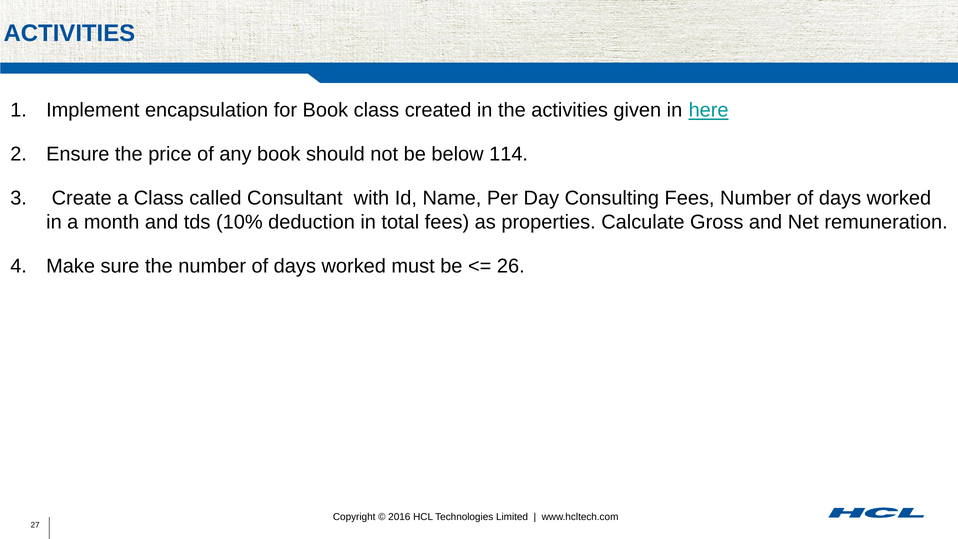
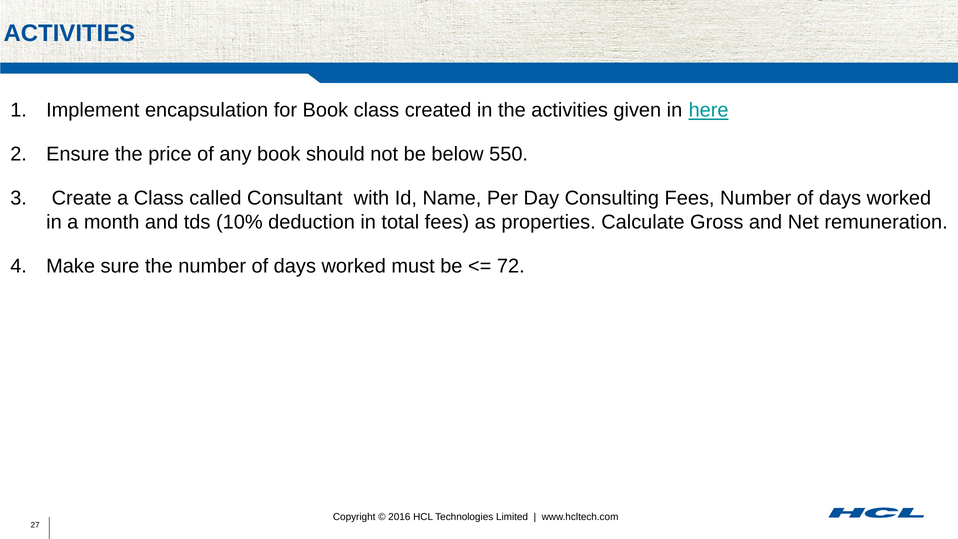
114: 114 -> 550
26: 26 -> 72
